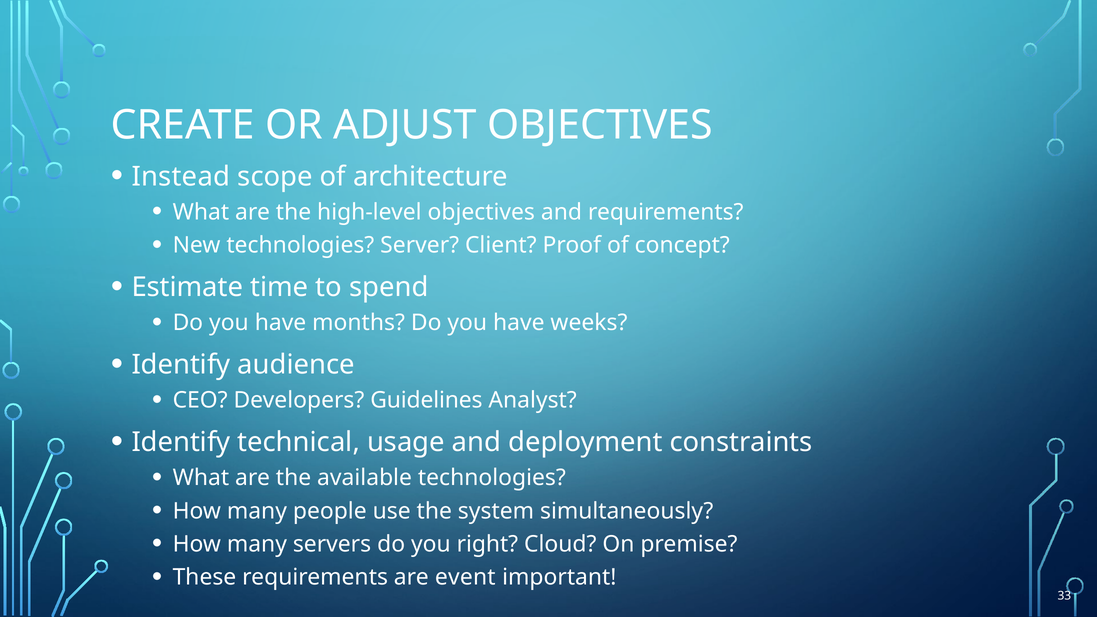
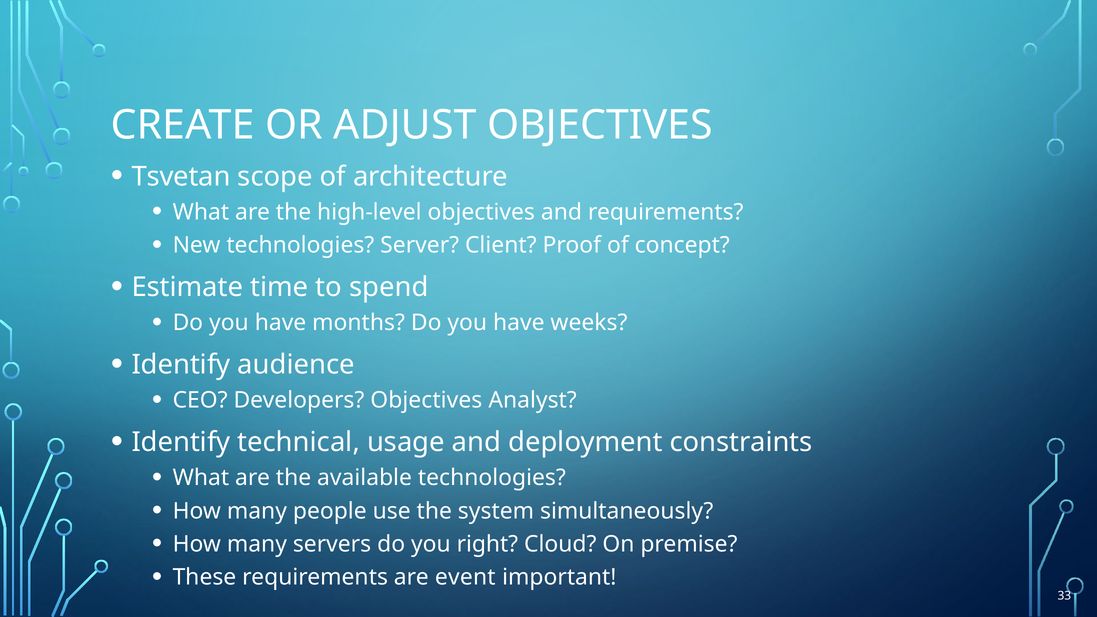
Instead: Instead -> Tsvetan
Developers Guidelines: Guidelines -> Objectives
